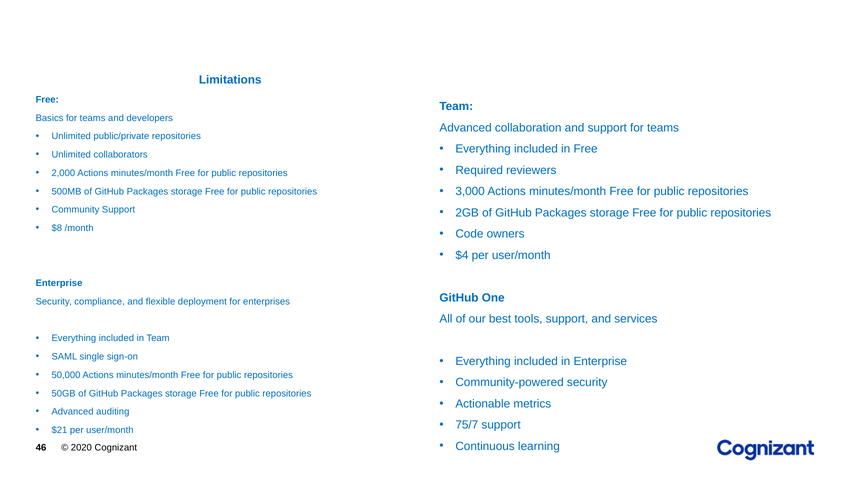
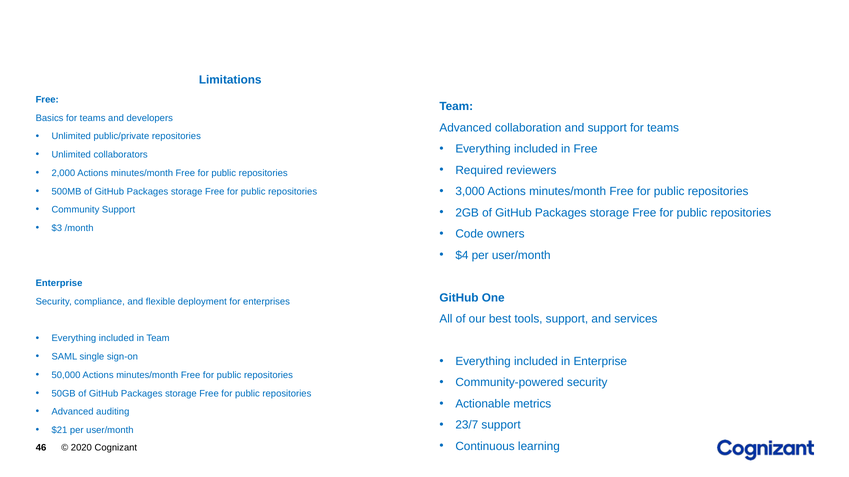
$8: $8 -> $3
75/7: 75/7 -> 23/7
